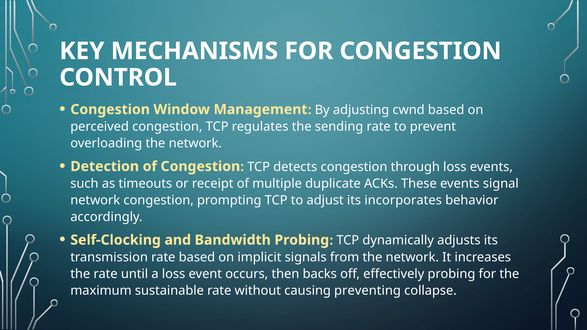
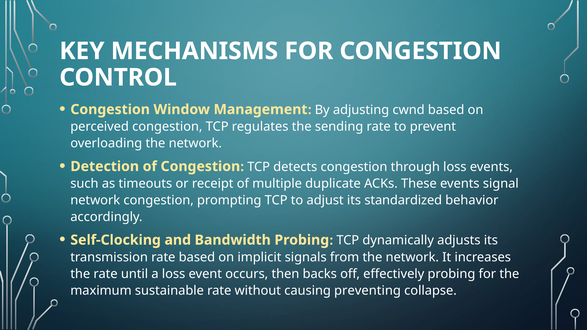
incorporates: incorporates -> standardized
